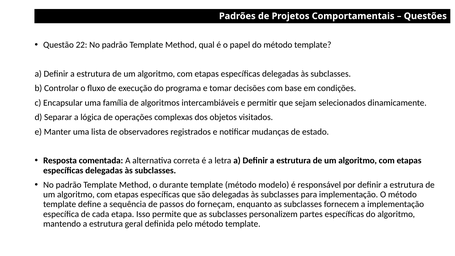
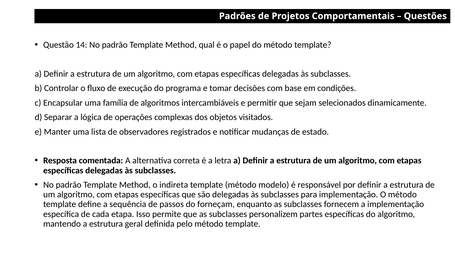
22: 22 -> 14
durante: durante -> indireta
